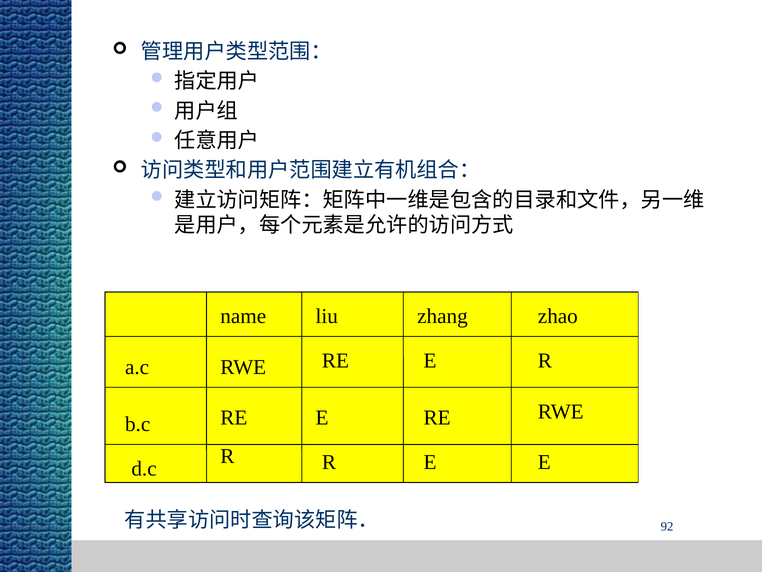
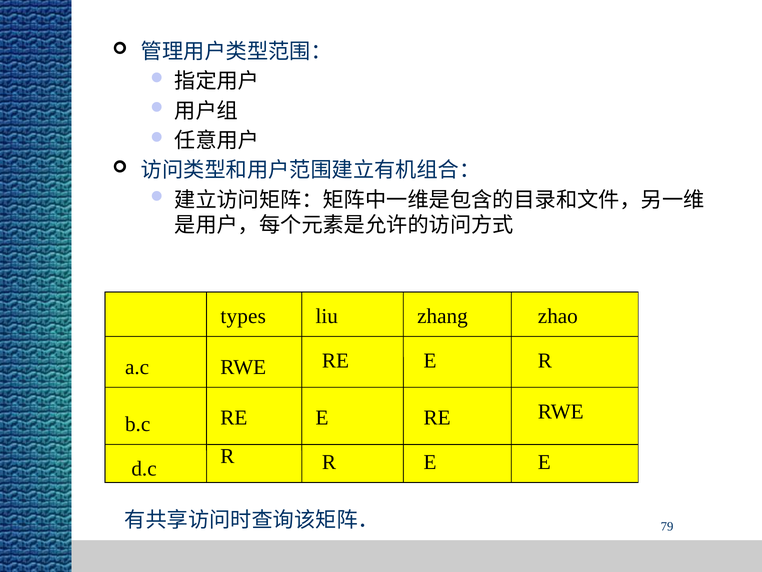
name: name -> types
92: 92 -> 79
